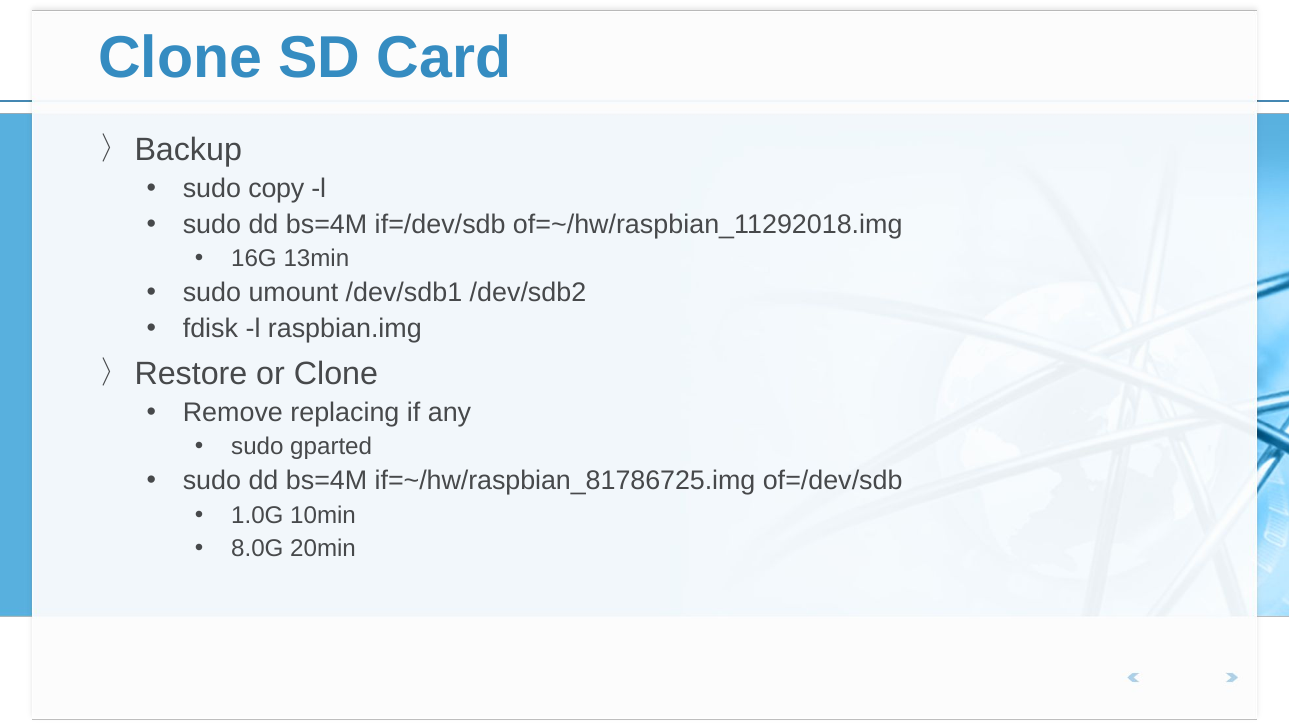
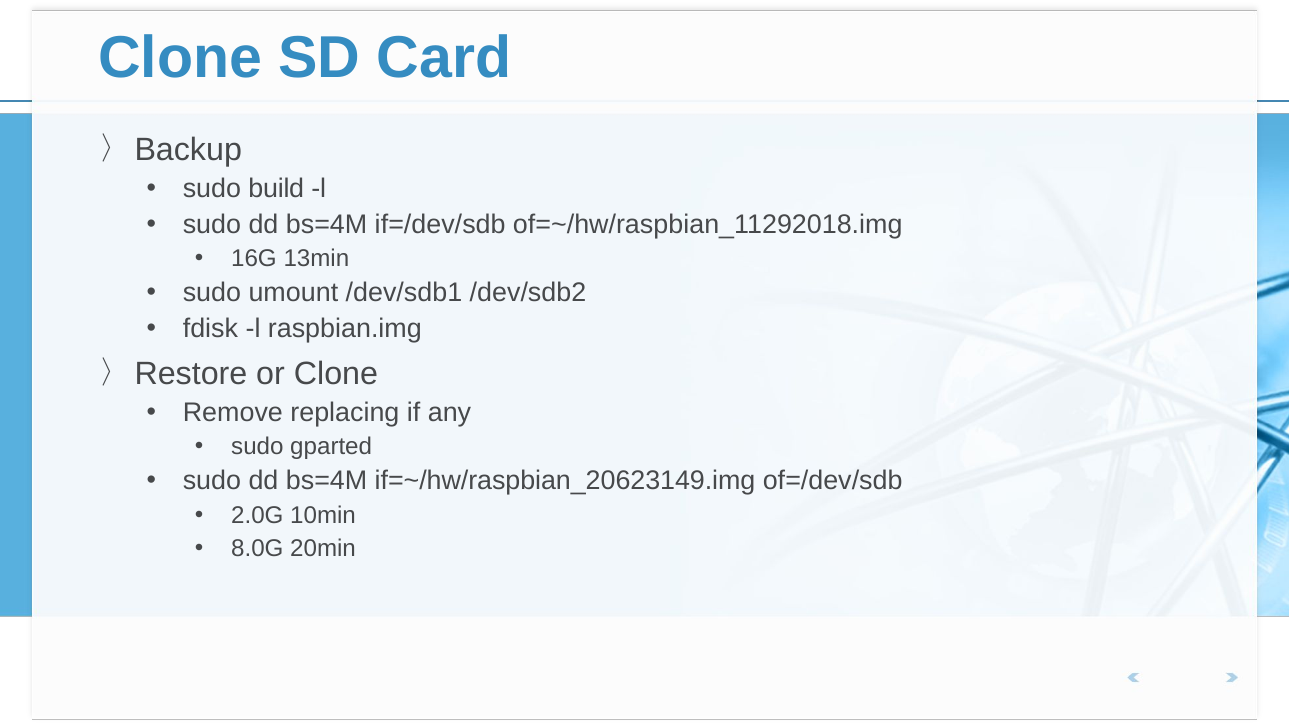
copy: copy -> build
if=~/hw/raspbian_81786725.img: if=~/hw/raspbian_81786725.img -> if=~/hw/raspbian_20623149.img
1.0G: 1.0G -> 2.0G
